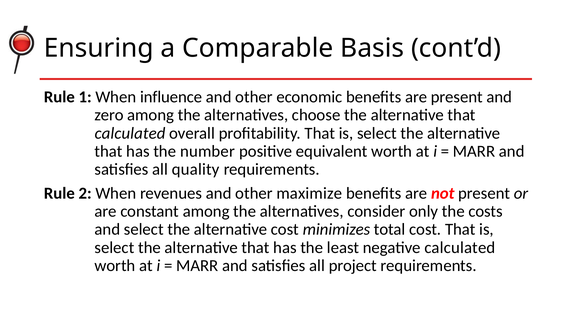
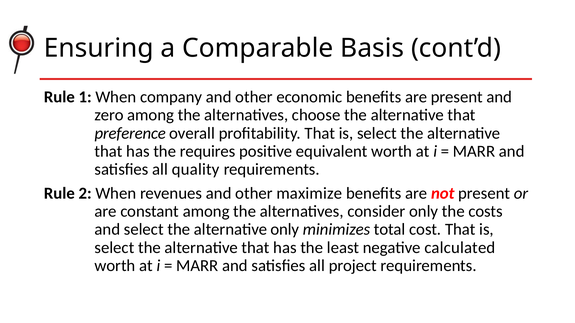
influence: influence -> company
calculated at (130, 133): calculated -> preference
number: number -> requires
alternative cost: cost -> only
